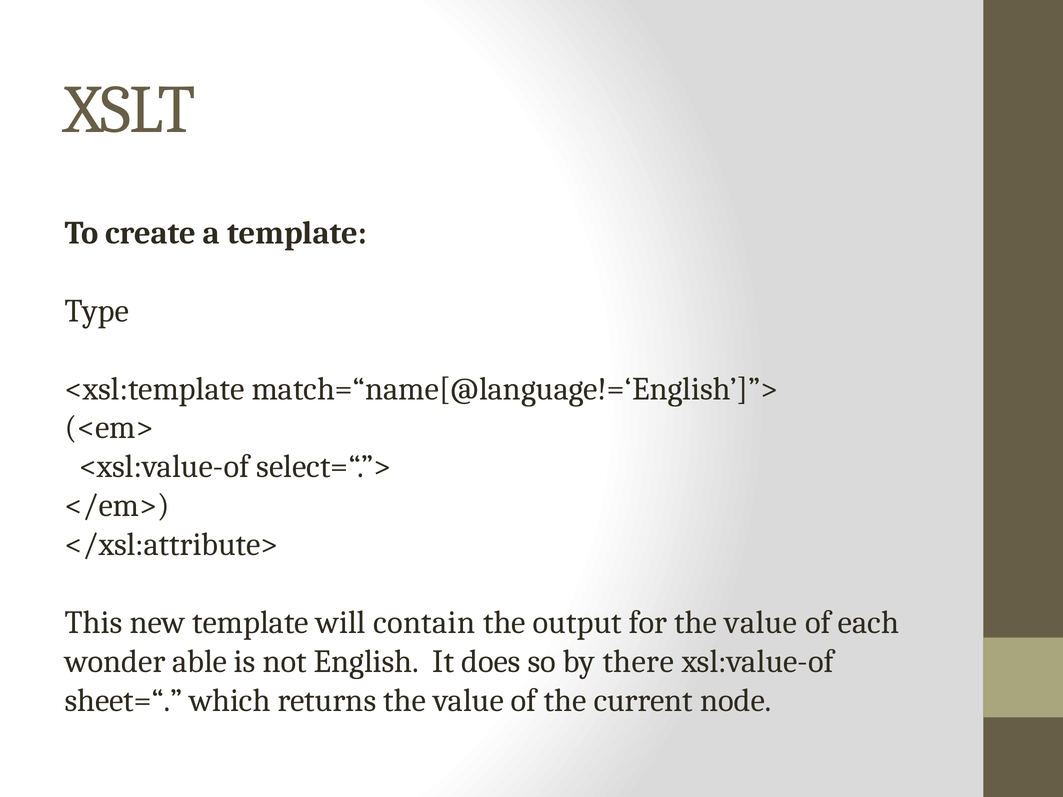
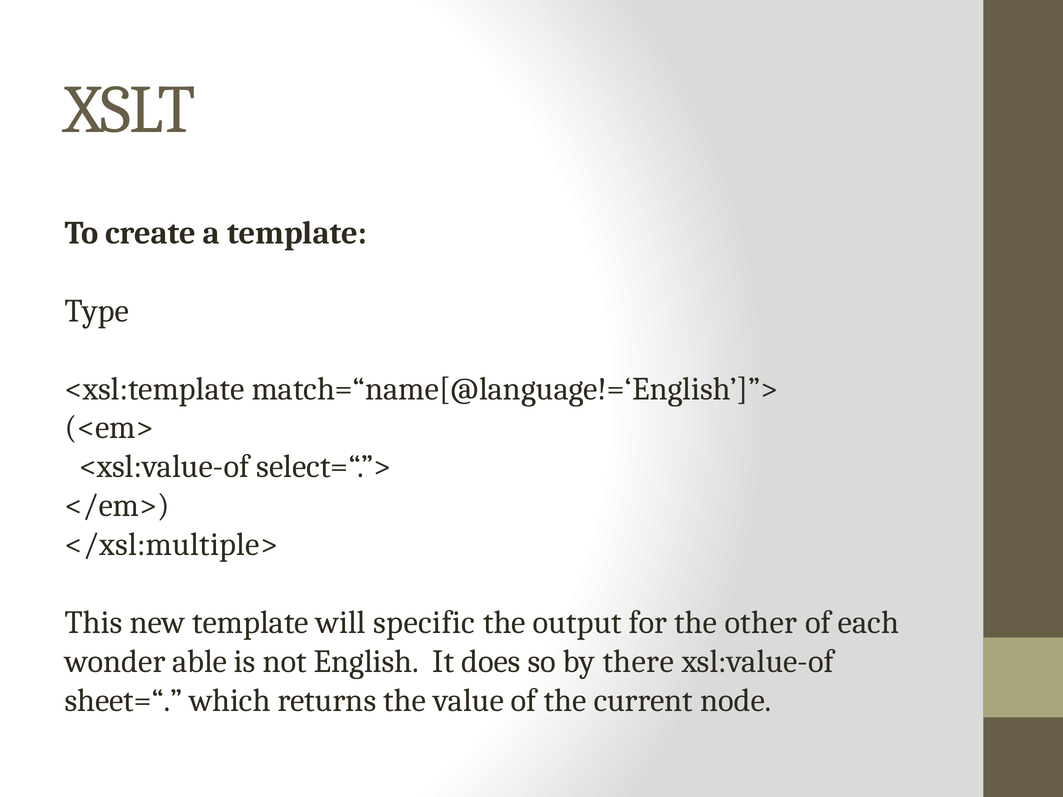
</xsl:attribute>: </xsl:attribute> -> </xsl:multiple>
contain: contain -> specific
for the value: value -> other
